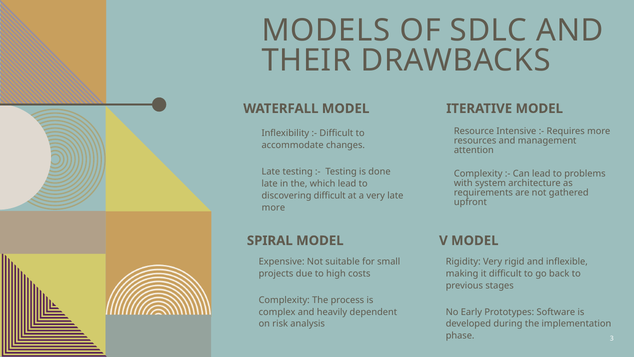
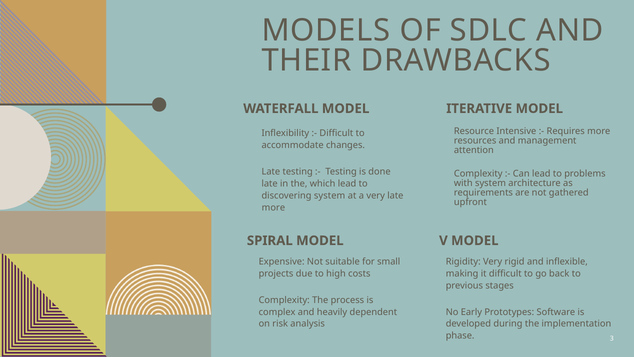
discovering difficult: difficult -> system
